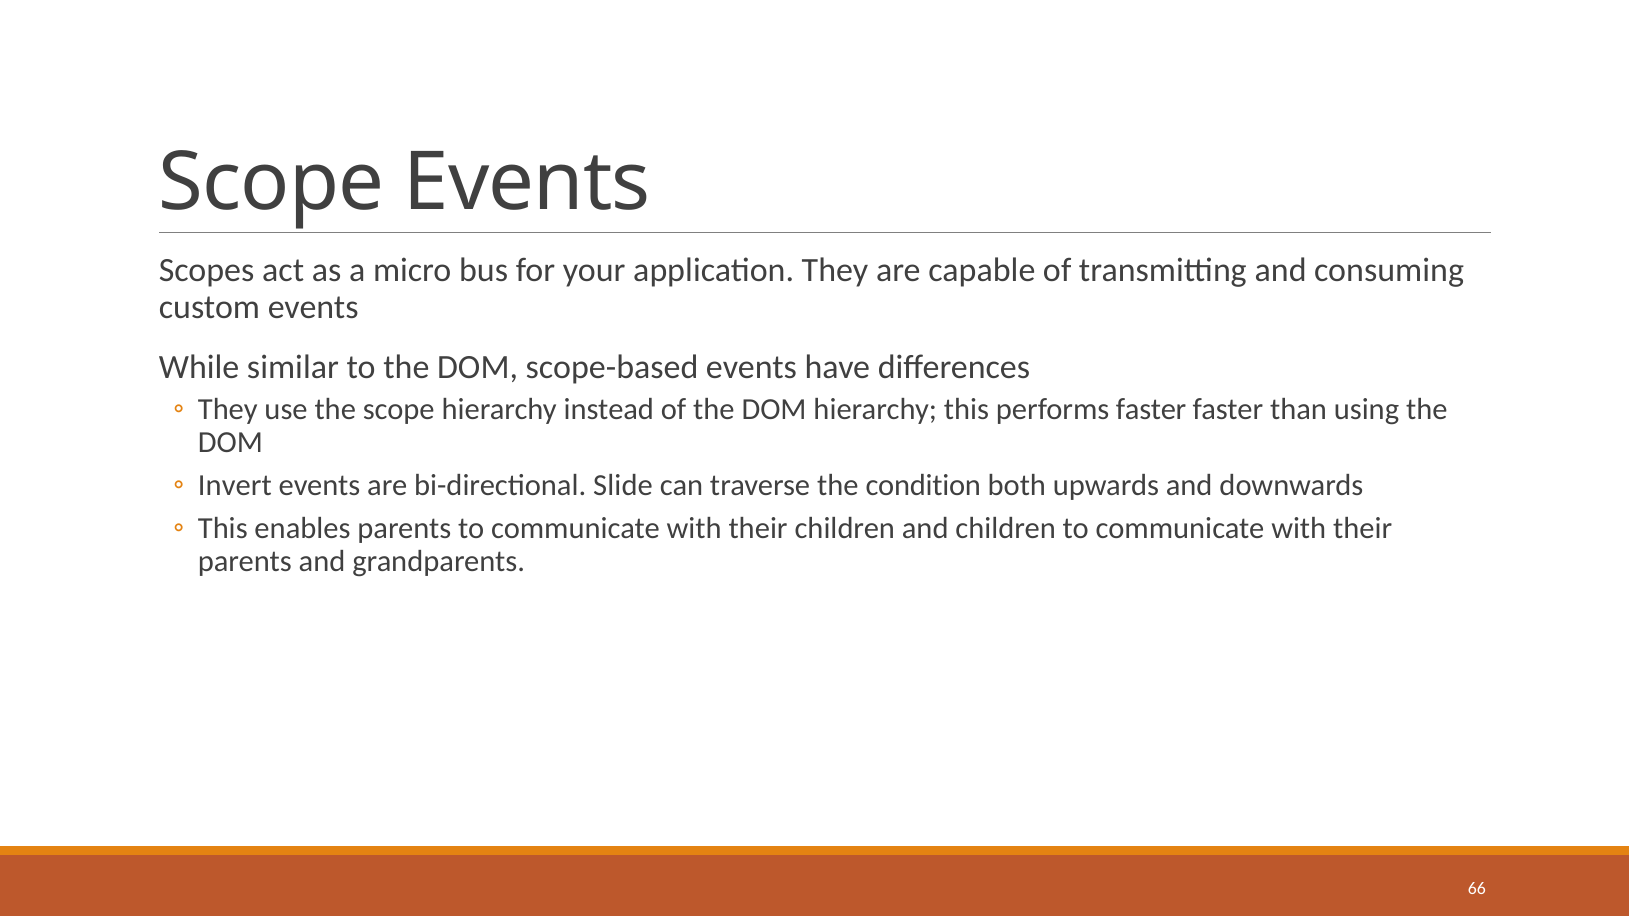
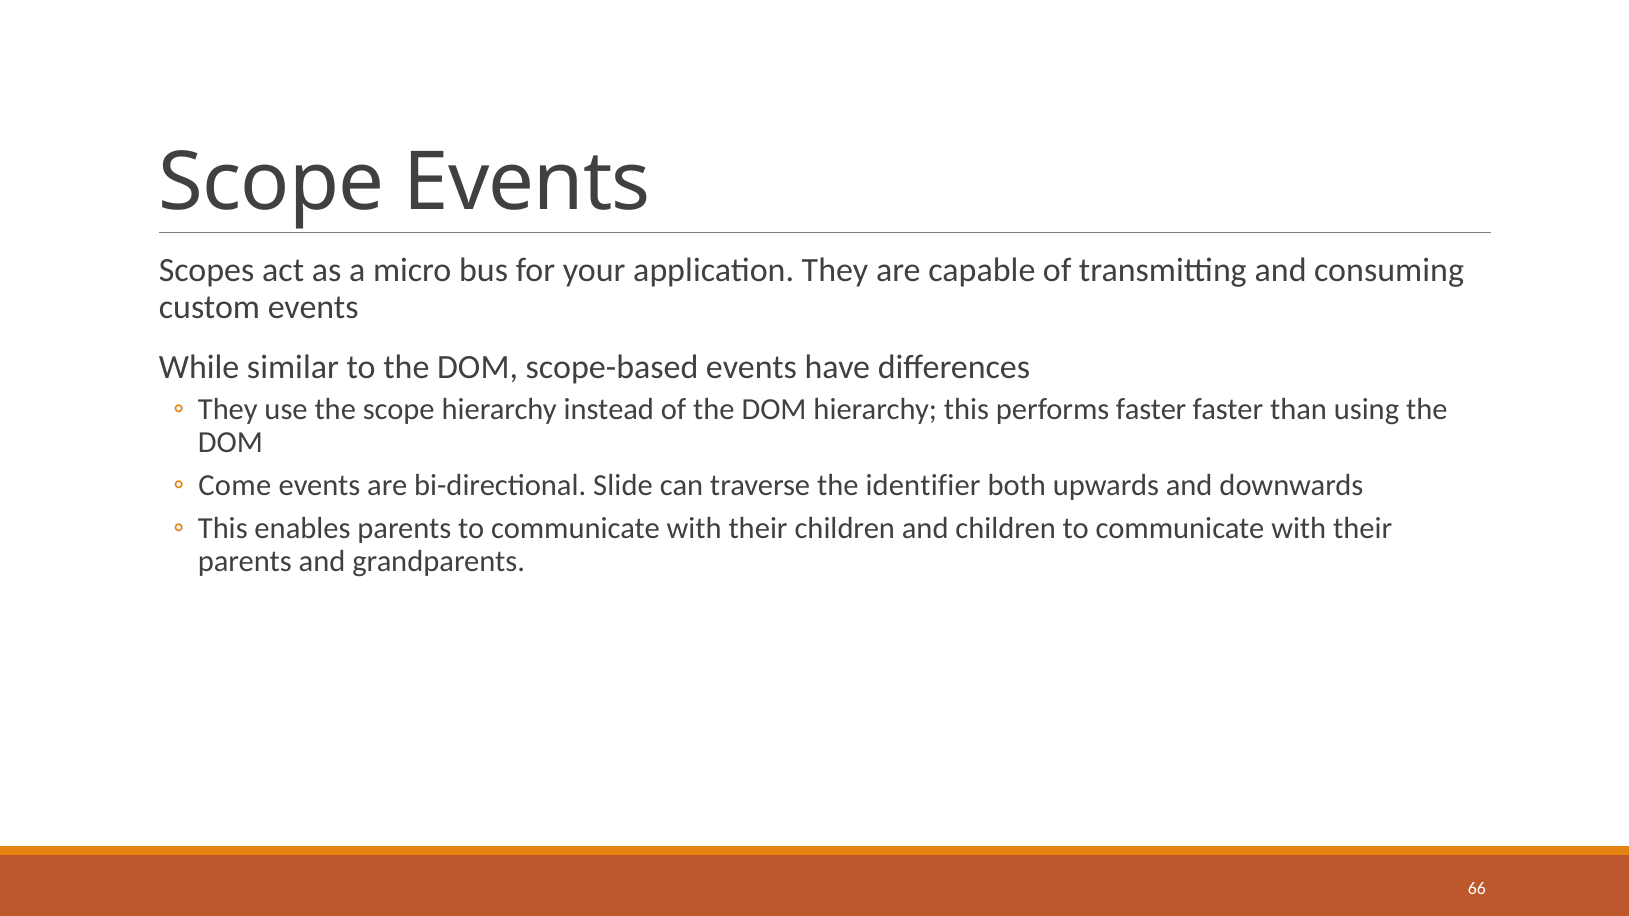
Invert: Invert -> Come
condition: condition -> identifier
